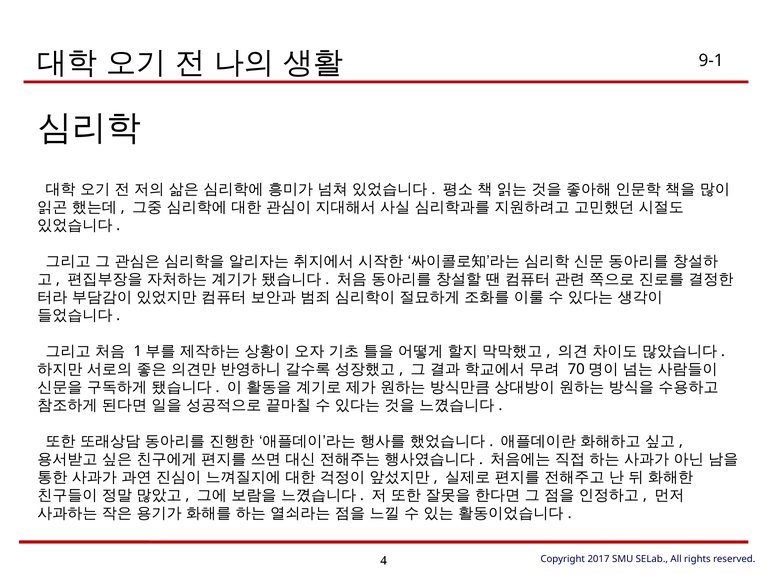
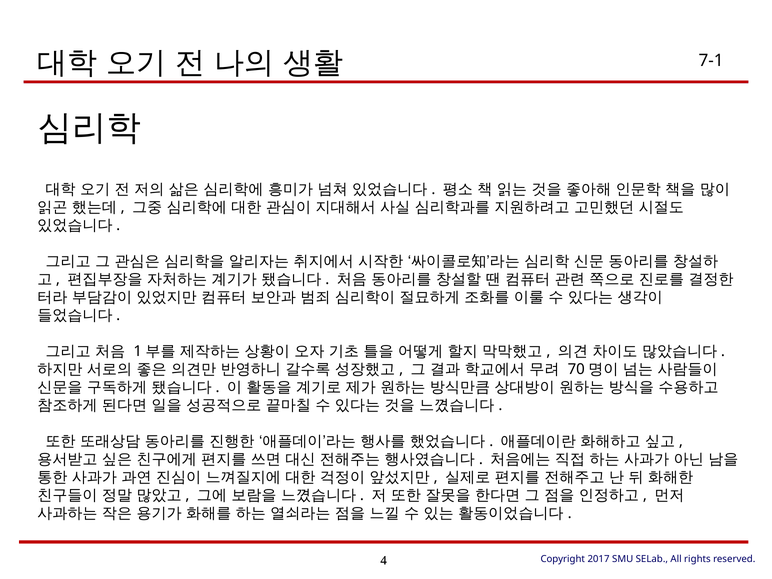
9-1: 9-1 -> 7-1
